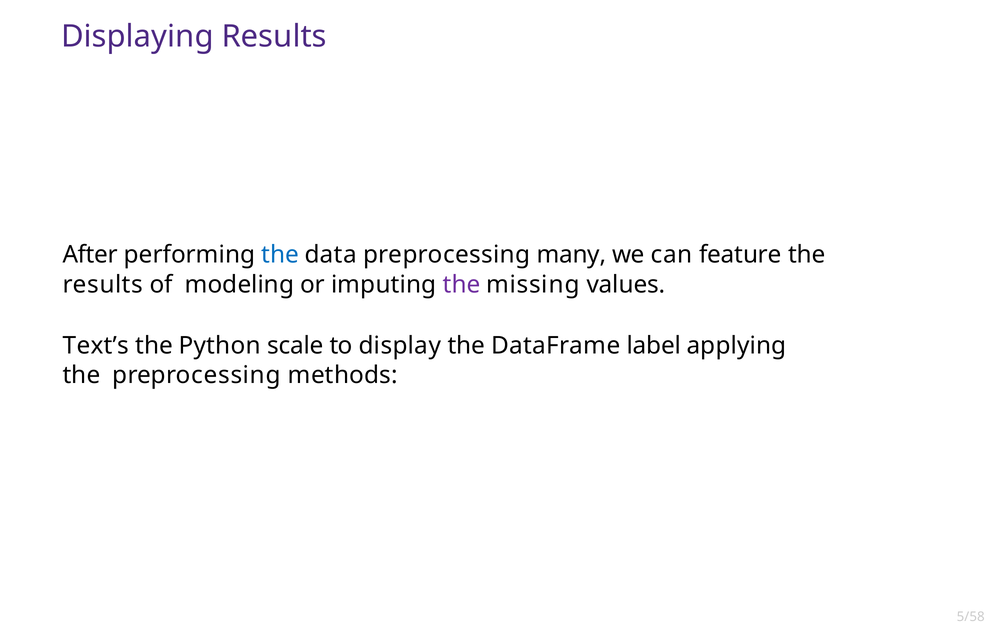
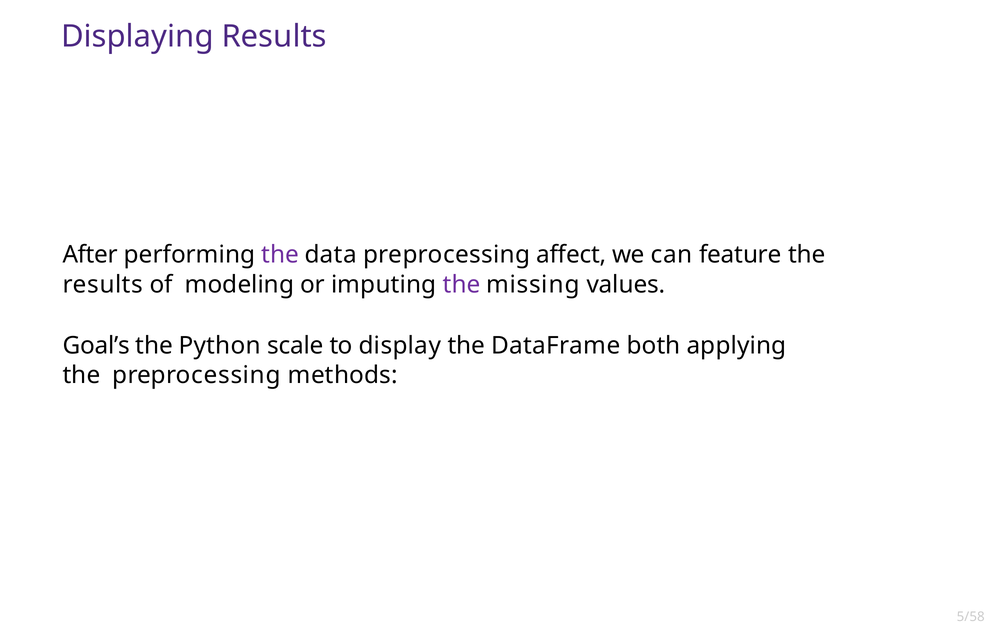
the at (280, 255) colour: blue -> purple
many: many -> affect
Text’s: Text’s -> Goal’s
label: label -> both
